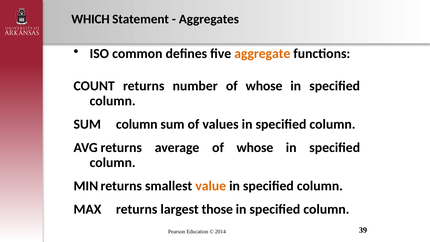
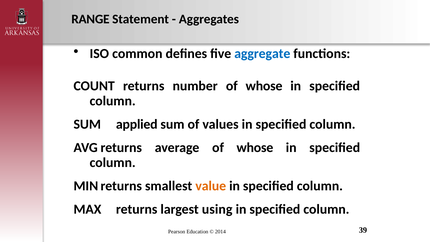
WHICH: WHICH -> RANGE
aggregate colour: orange -> blue
SUM column: column -> applied
those: those -> using
